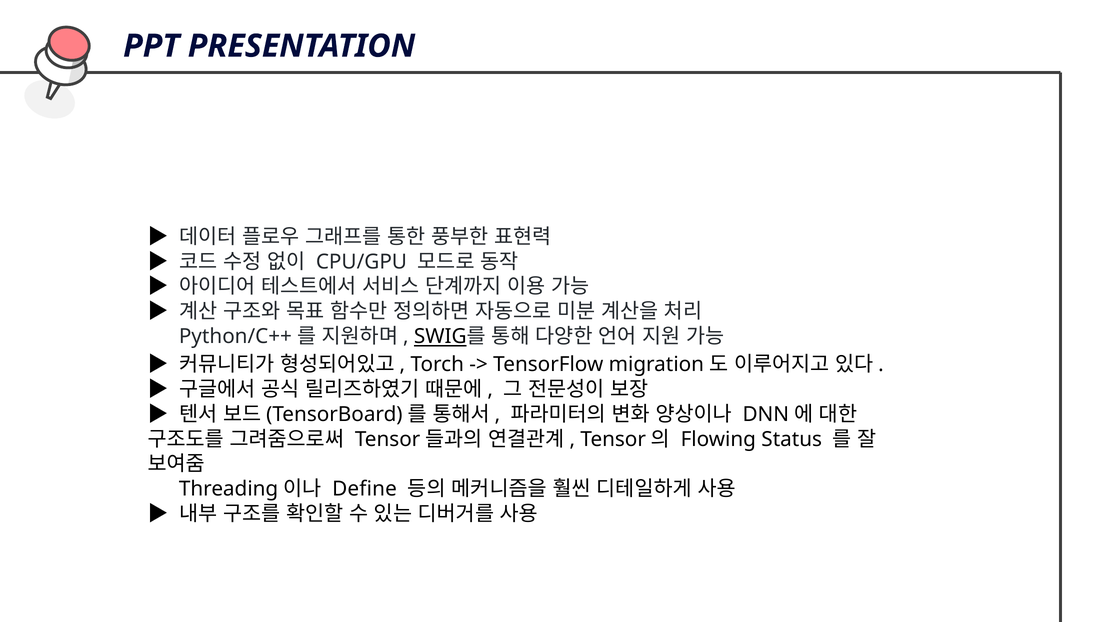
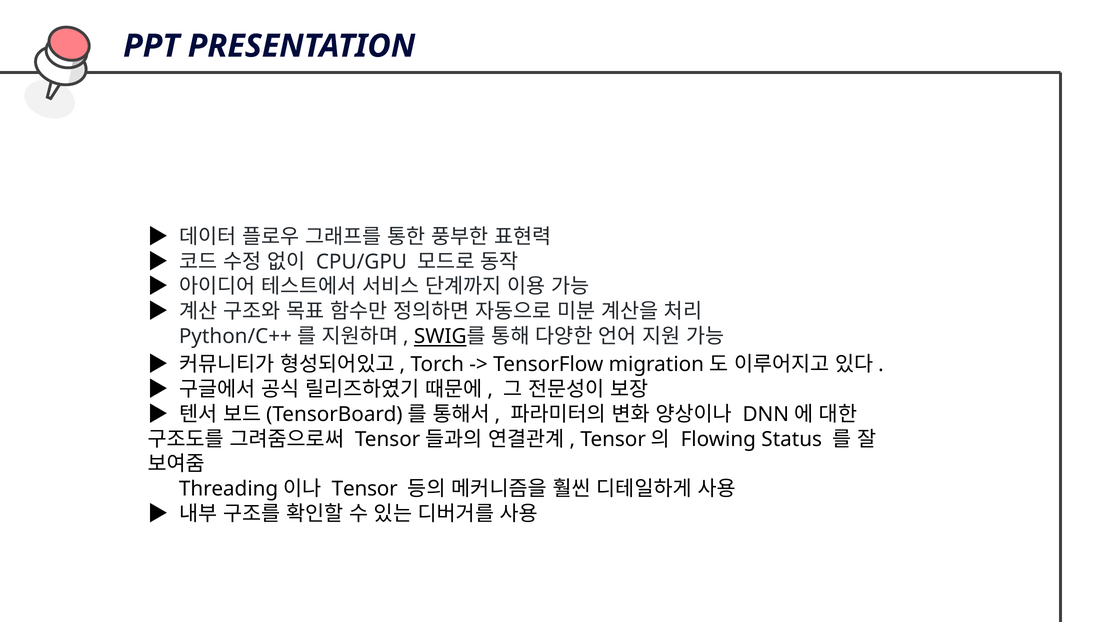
Define: Define -> Tensor
